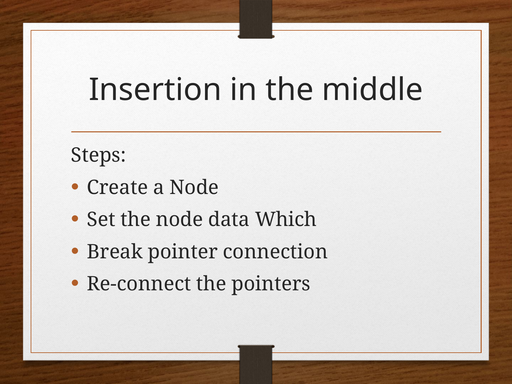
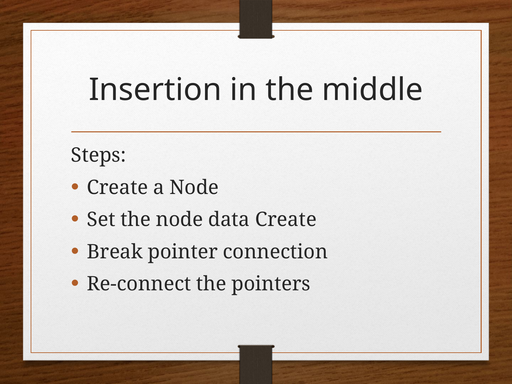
data Which: Which -> Create
